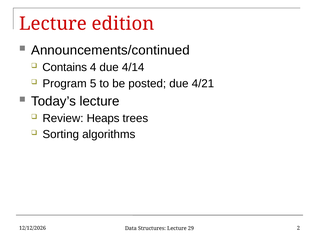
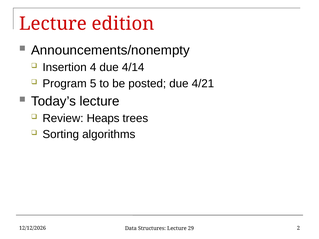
Announcements/continued: Announcements/continued -> Announcements/nonempty
Contains: Contains -> Insertion
